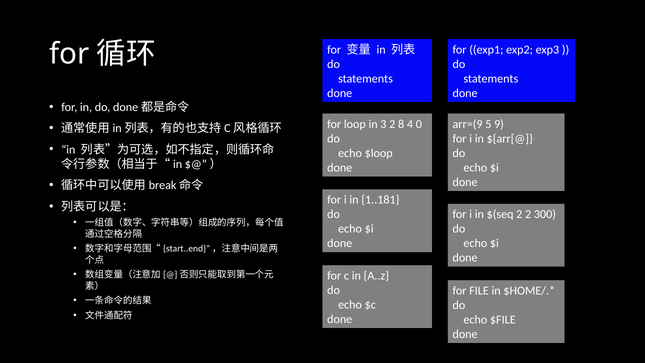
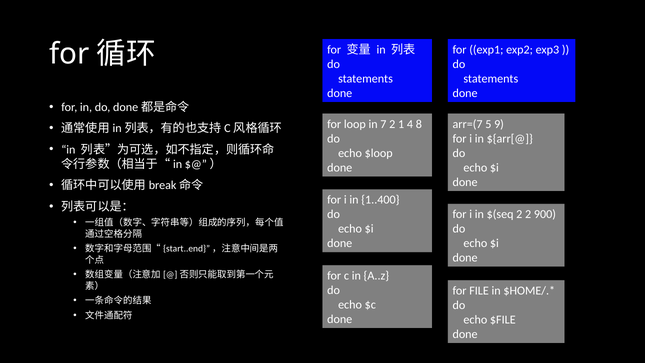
3: 3 -> 7
8: 8 -> 1
0: 0 -> 8
arr=(9: arr=(9 -> arr=(7
1..181: 1..181 -> 1..400
300: 300 -> 900
